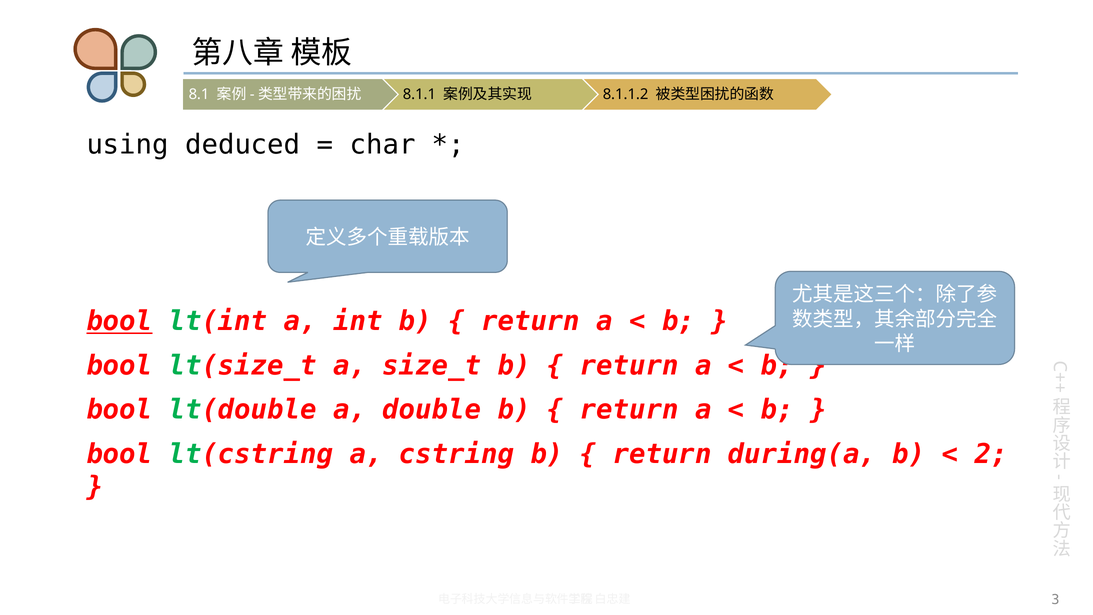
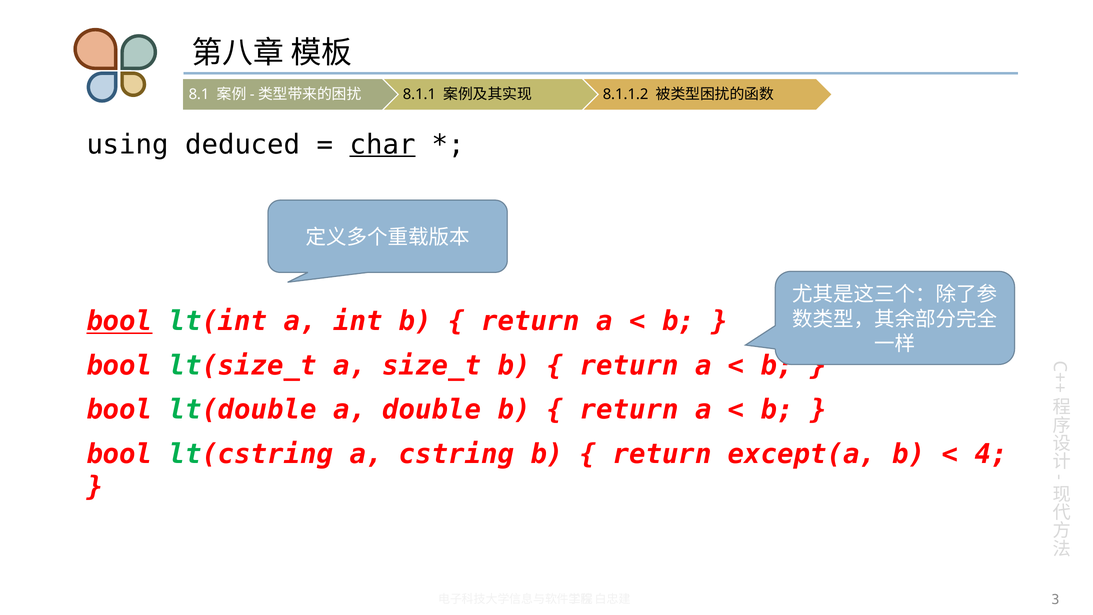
char underline: none -> present
during(a: during(a -> except(a
2: 2 -> 4
